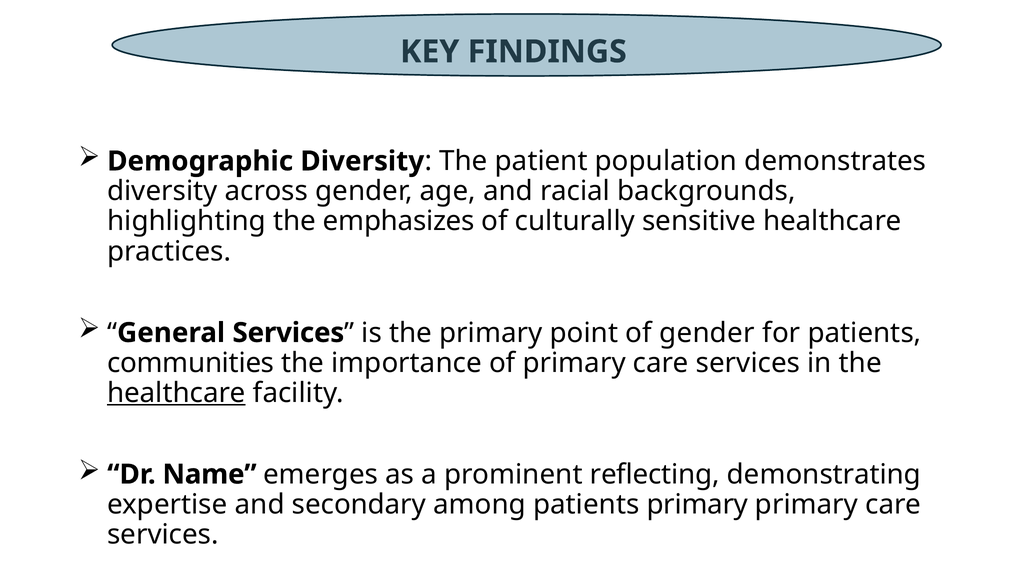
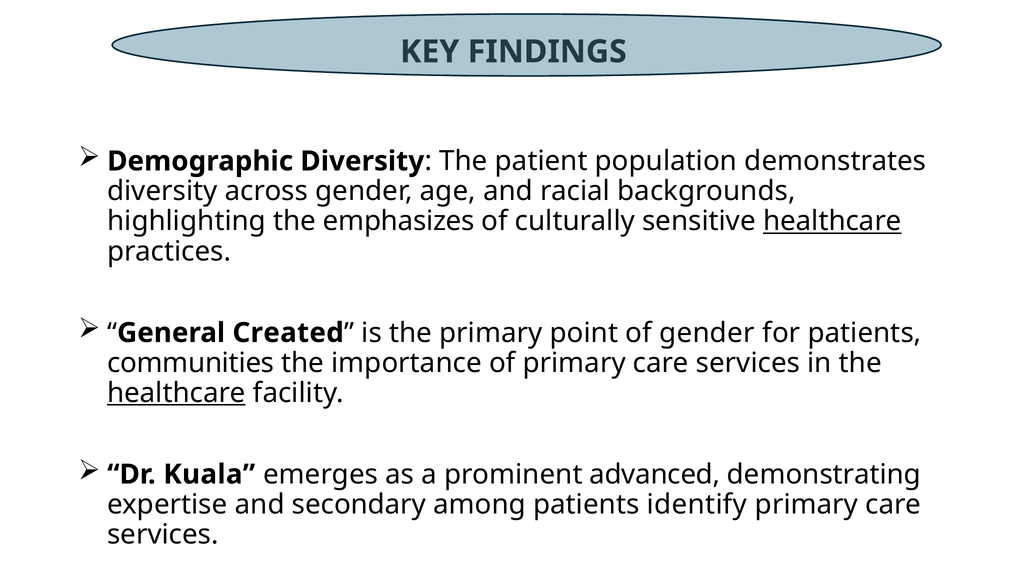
healthcare at (832, 221) underline: none -> present
General Services: Services -> Created
Name: Name -> Kuala
reflecting: reflecting -> advanced
patients primary: primary -> identify
